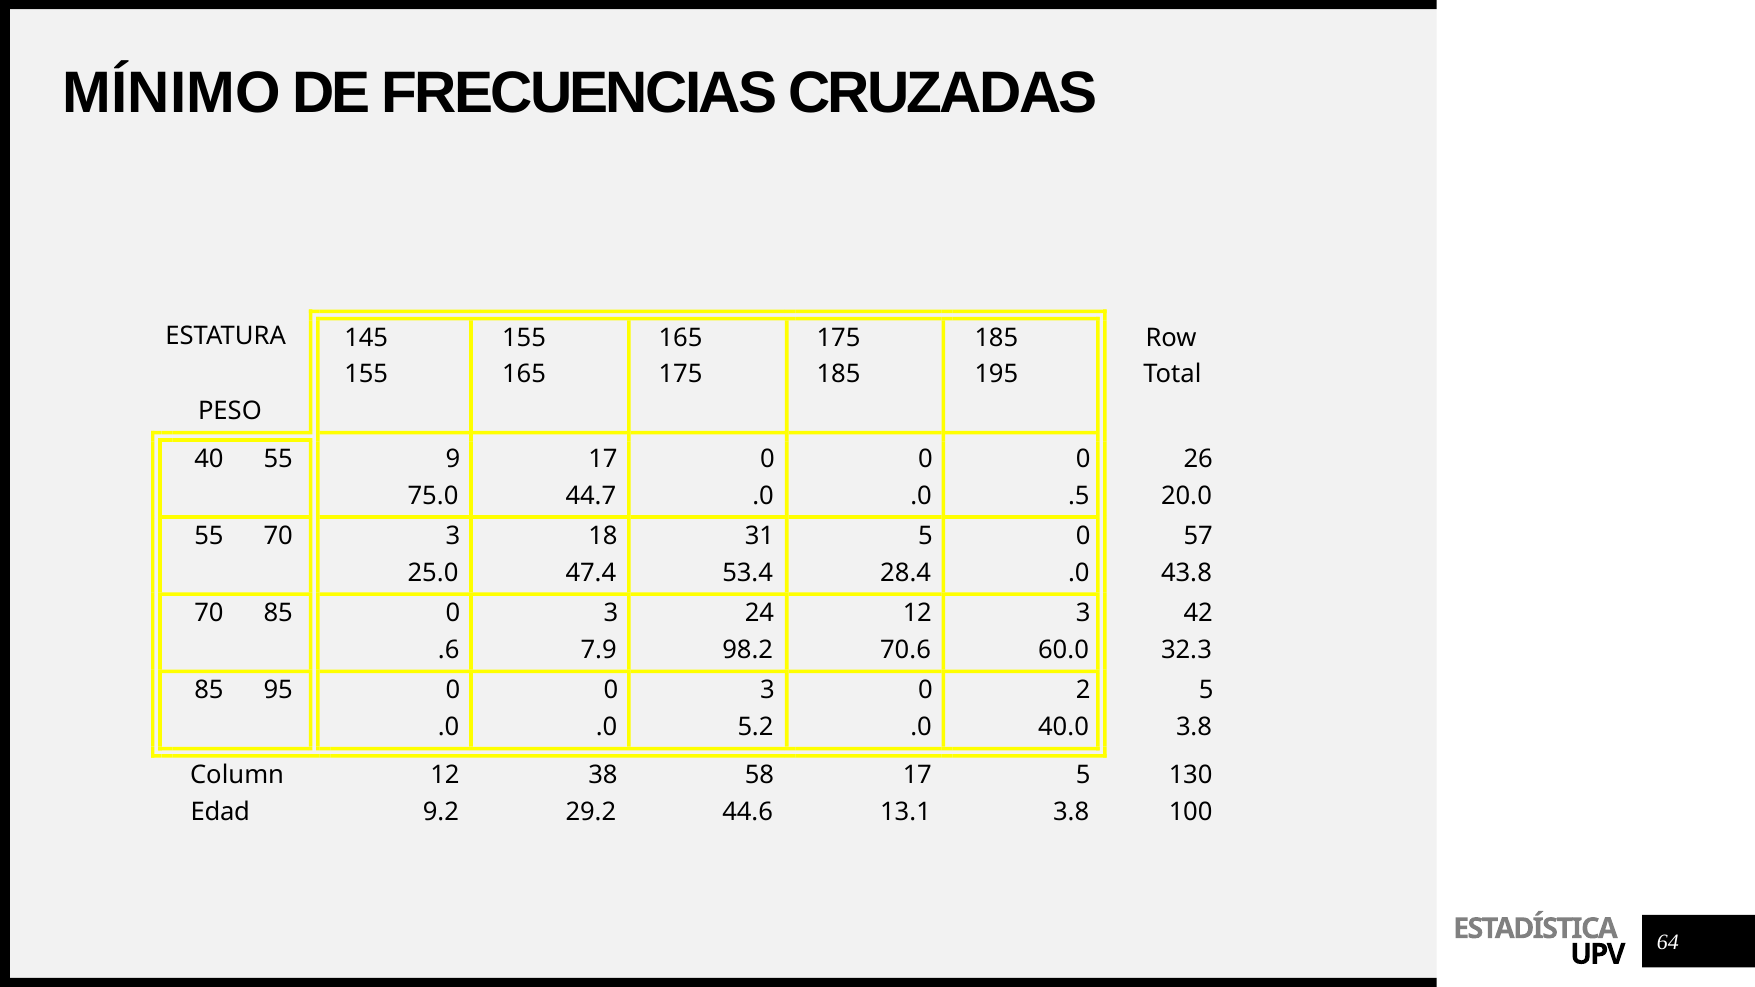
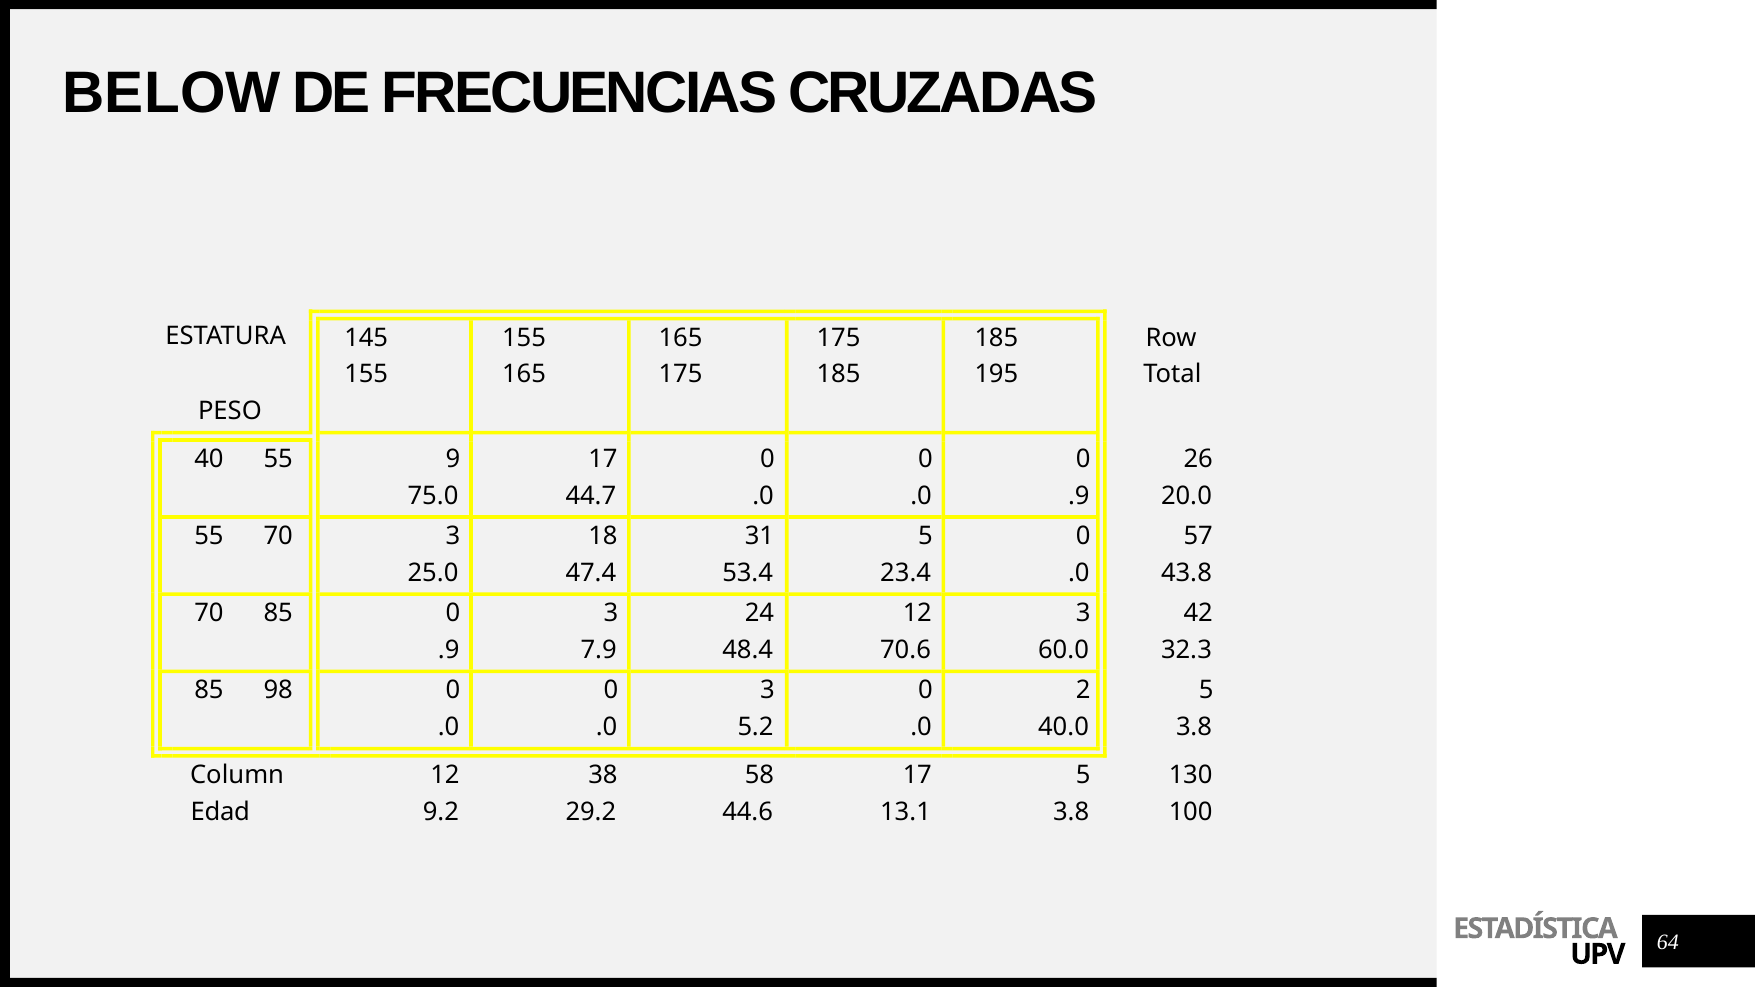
MÍNIMO: MÍNIMO -> BELOW
.5 at (1079, 496): .5 -> .9
28.4: 28.4 -> 23.4
.6 at (449, 650): .6 -> .9
98.2: 98.2 -> 48.4
95: 95 -> 98
